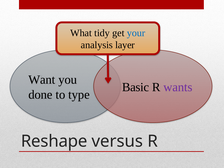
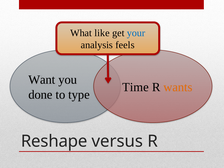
tidy: tidy -> like
layer: layer -> feels
Basic: Basic -> Time
wants colour: purple -> orange
